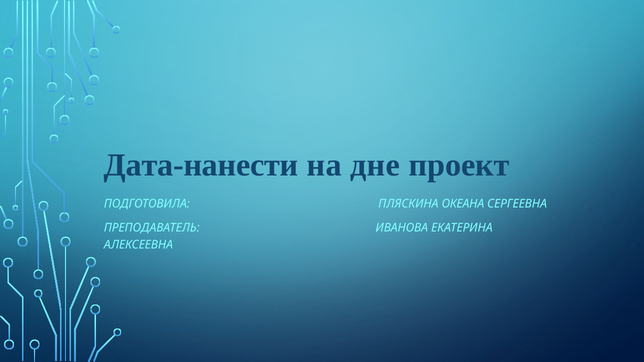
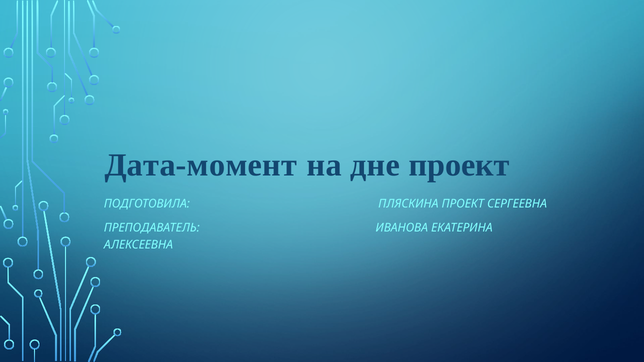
Дата-нанести: Дата-нанести -> Дата-момент
ПЛЯСКИНА ОКЕАНА: ОКЕАНА -> ПРОЕКТ
